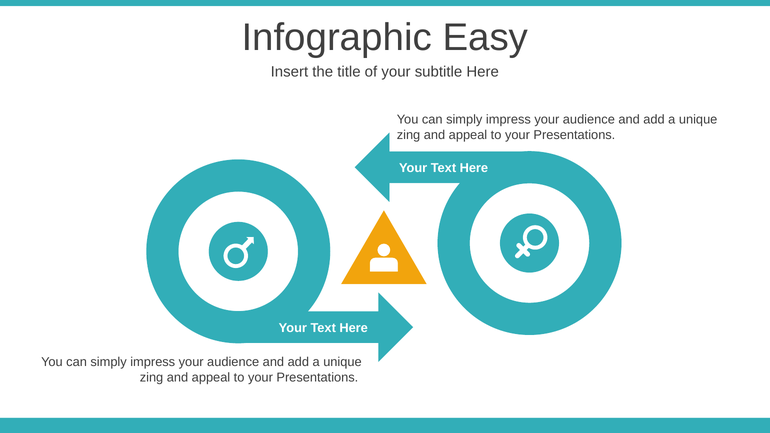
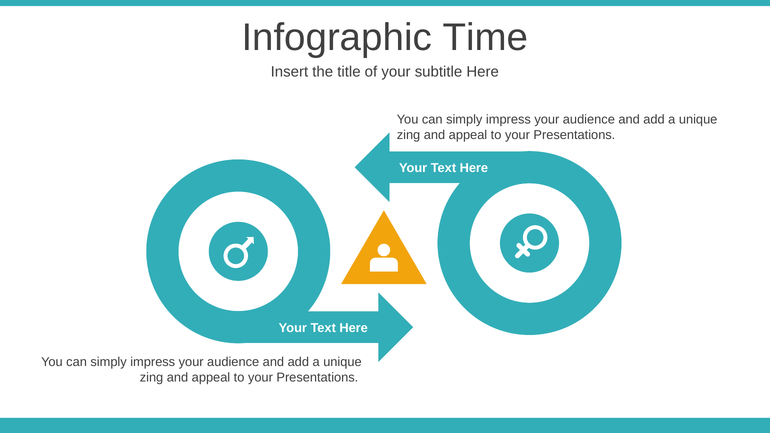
Easy: Easy -> Time
